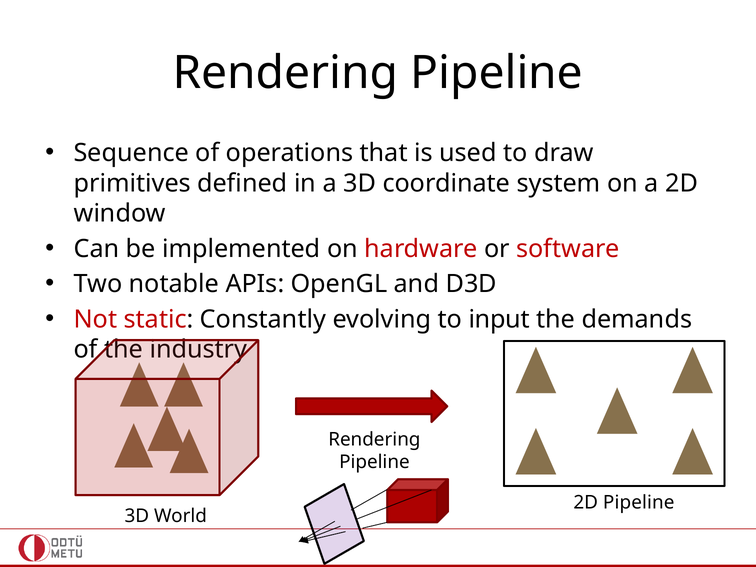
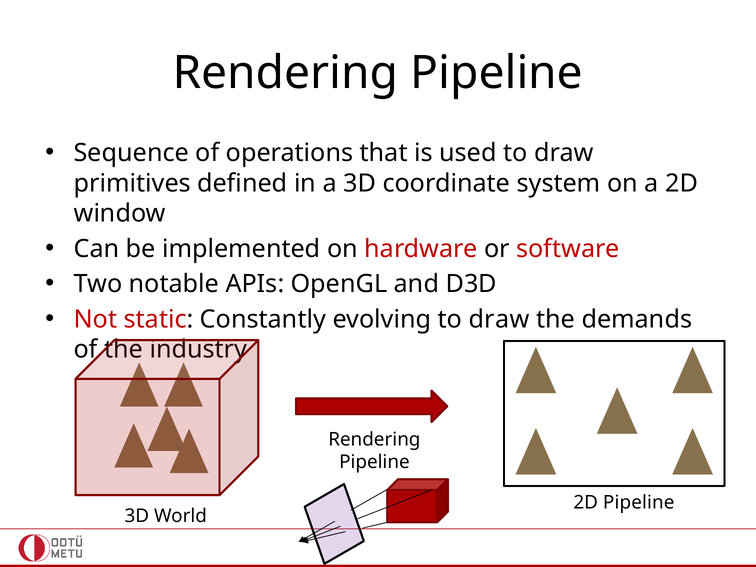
evolving to input: input -> draw
